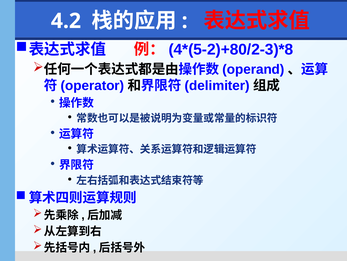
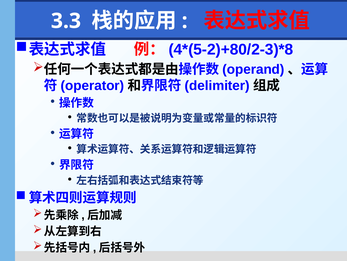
4.2: 4.2 -> 3.3
